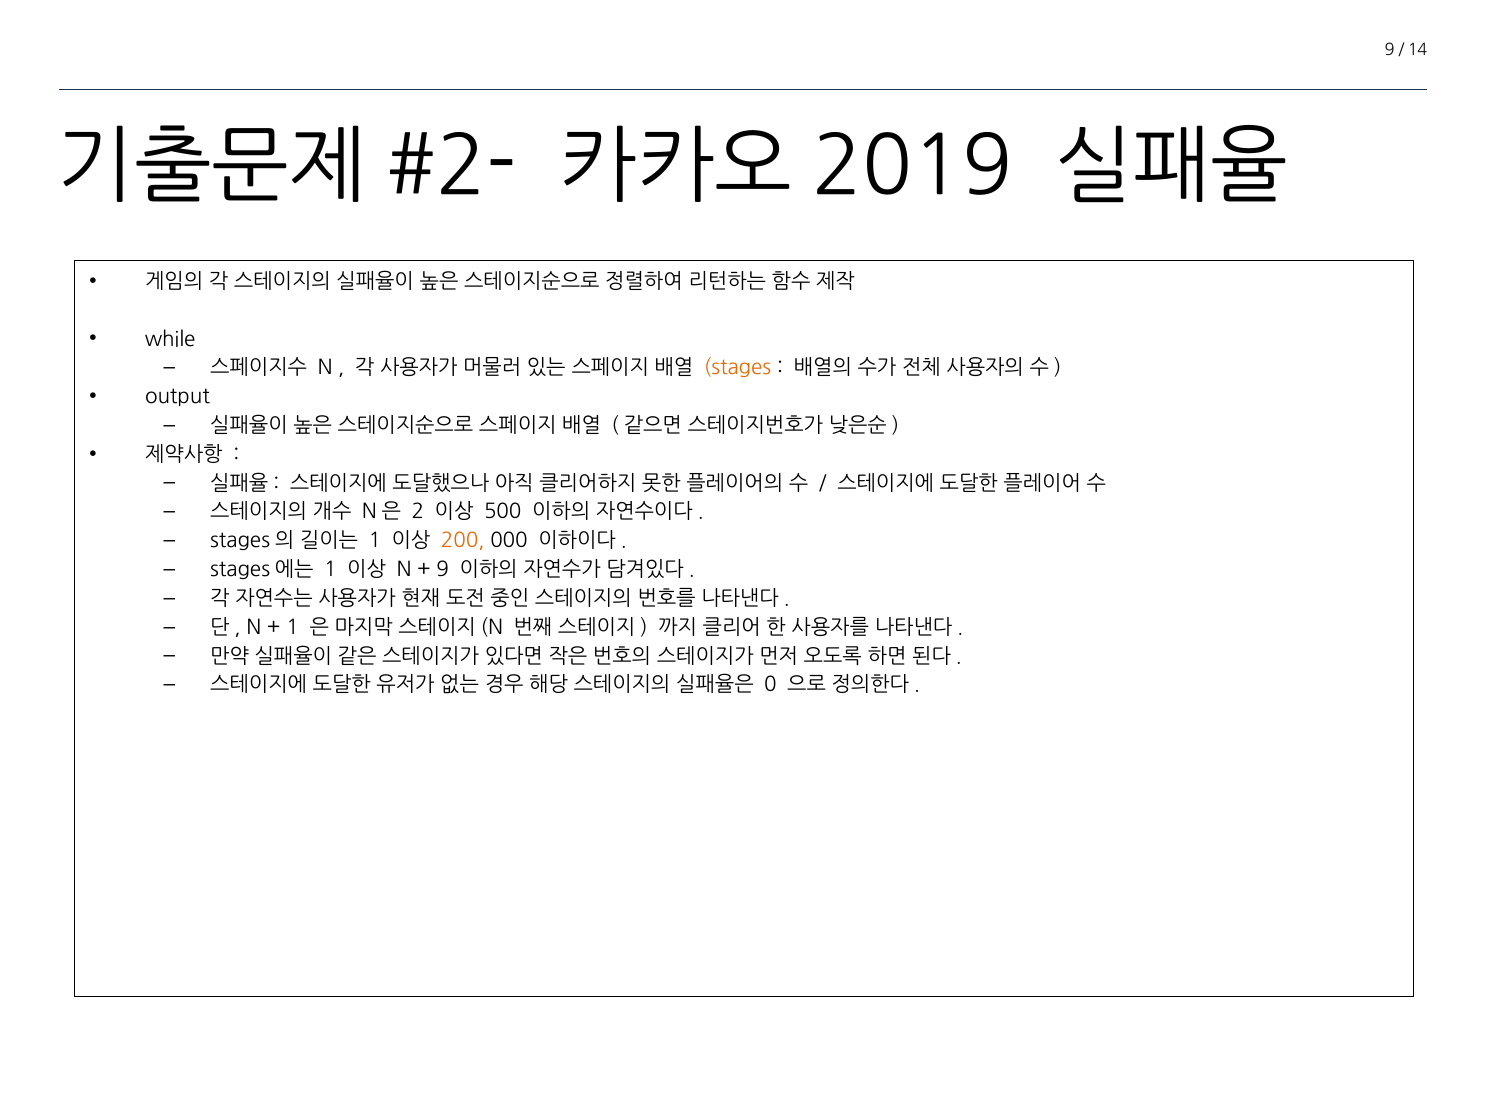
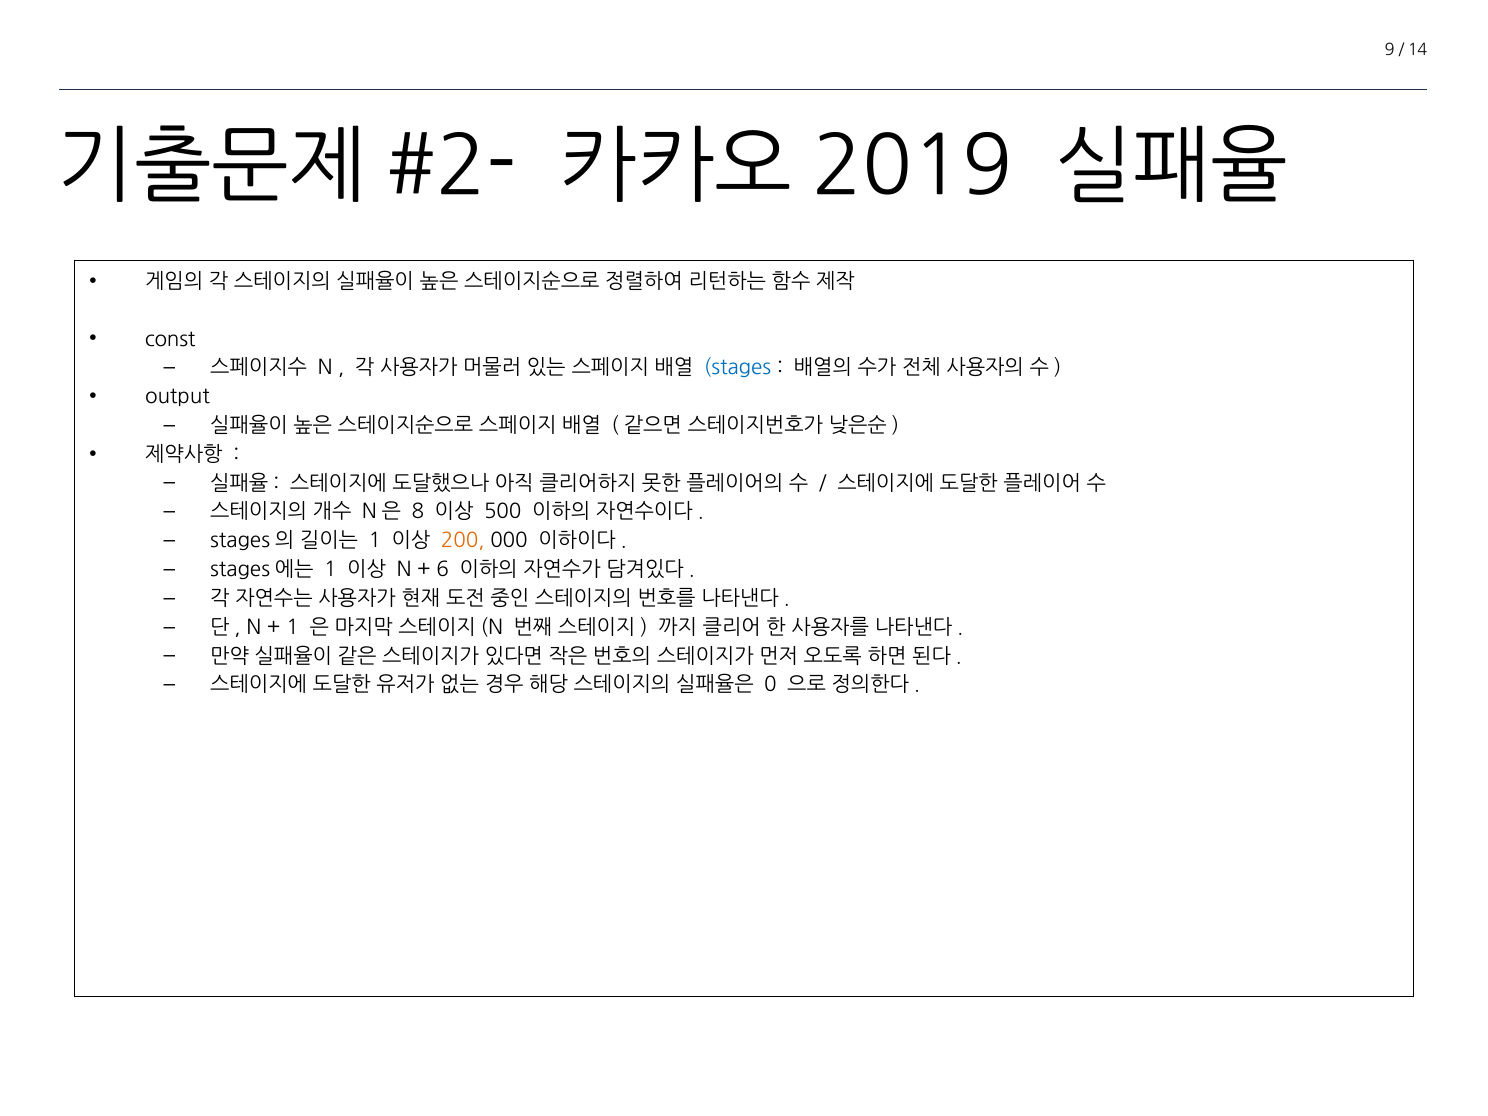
while: while -> const
stages colour: orange -> blue
2: 2 -> 8
9 at (443, 570): 9 -> 6
